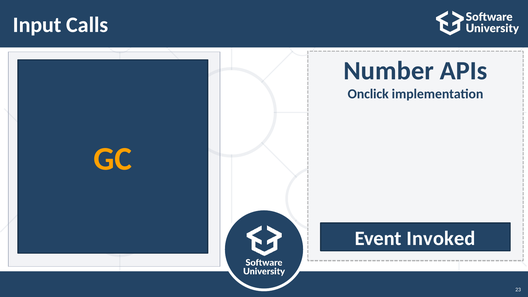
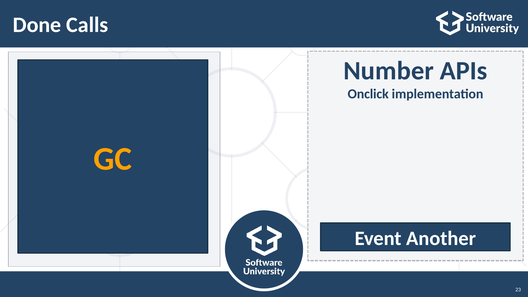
Input: Input -> Done
Invoked: Invoked -> Another
